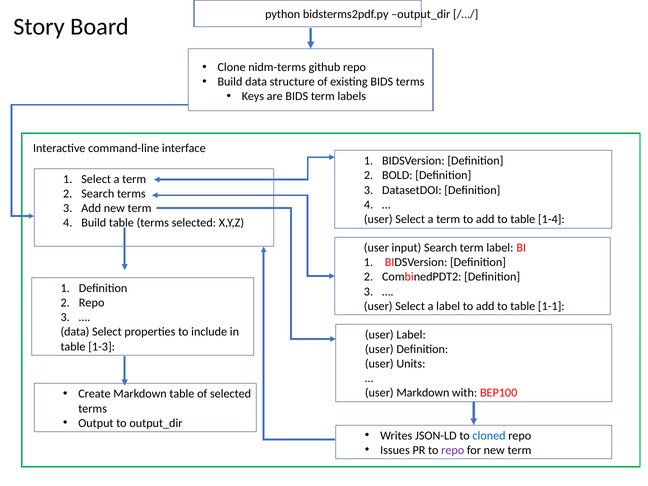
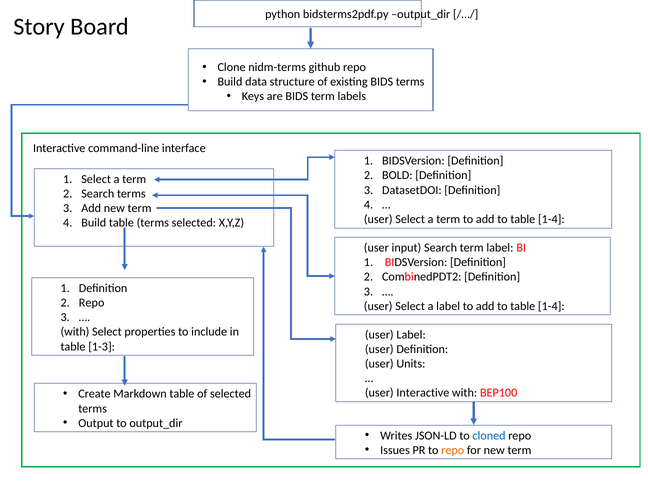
1-1 at (551, 306): 1-1 -> 1-4
data at (75, 332): data -> with
user Markdown: Markdown -> Interactive
repo at (453, 450) colour: purple -> orange
